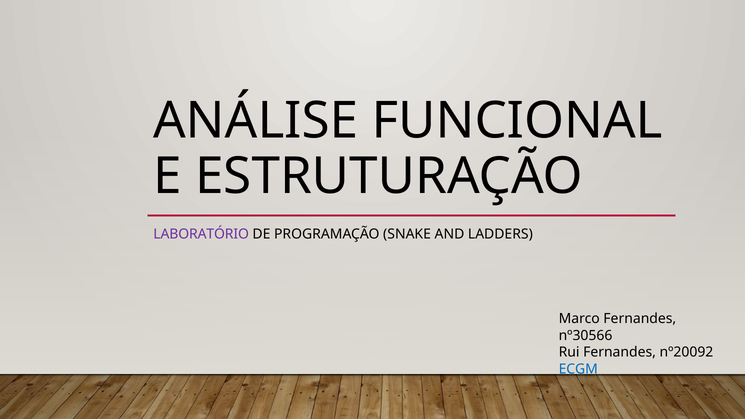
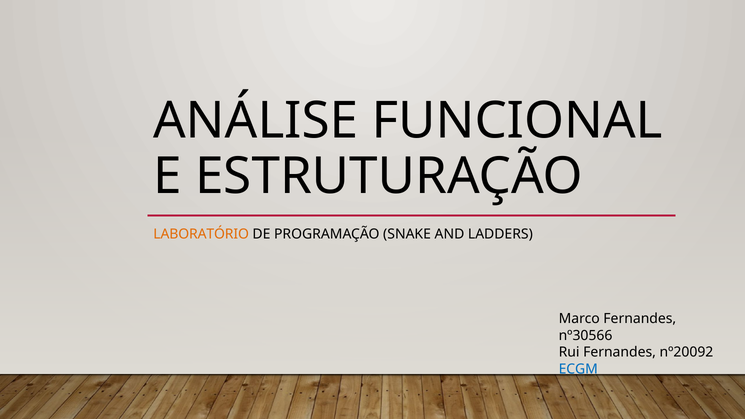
LABORATÓRIO colour: purple -> orange
